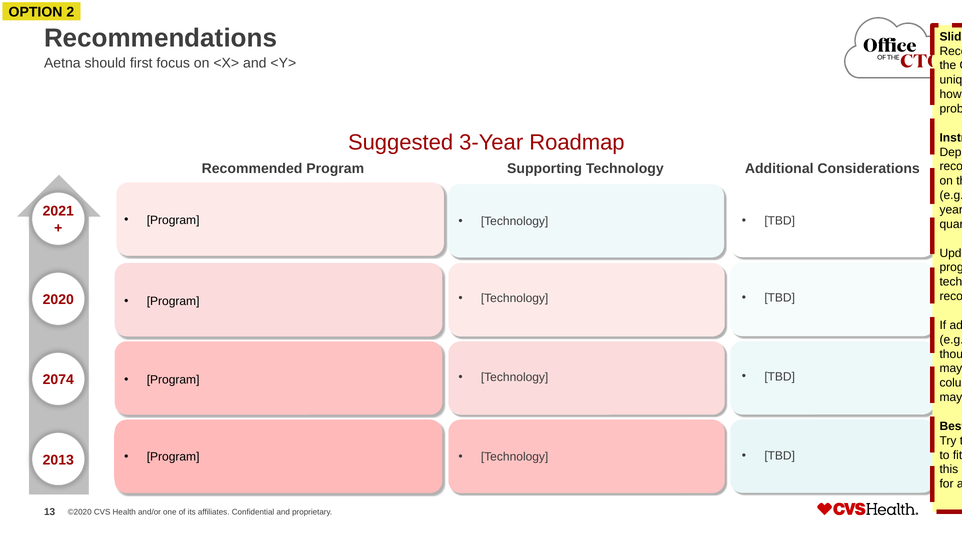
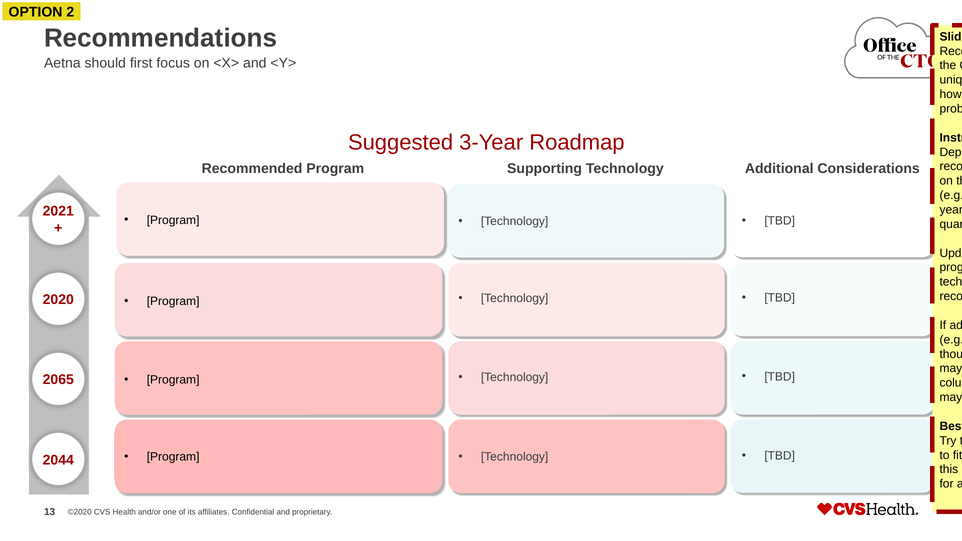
2074: 2074 -> 2065
2013: 2013 -> 2044
